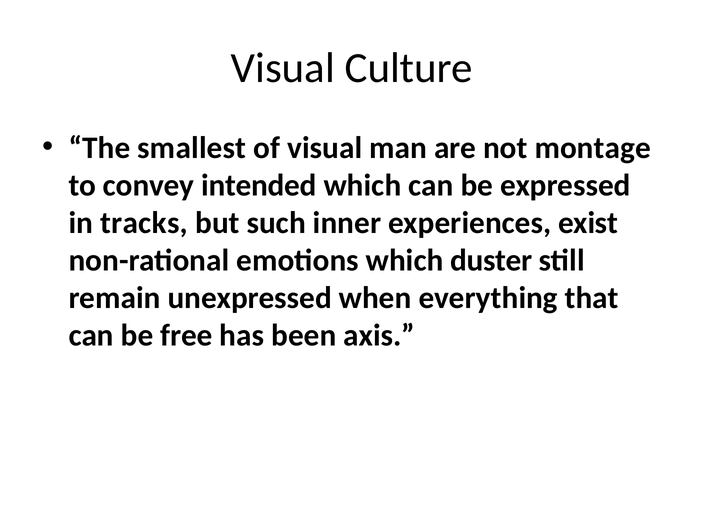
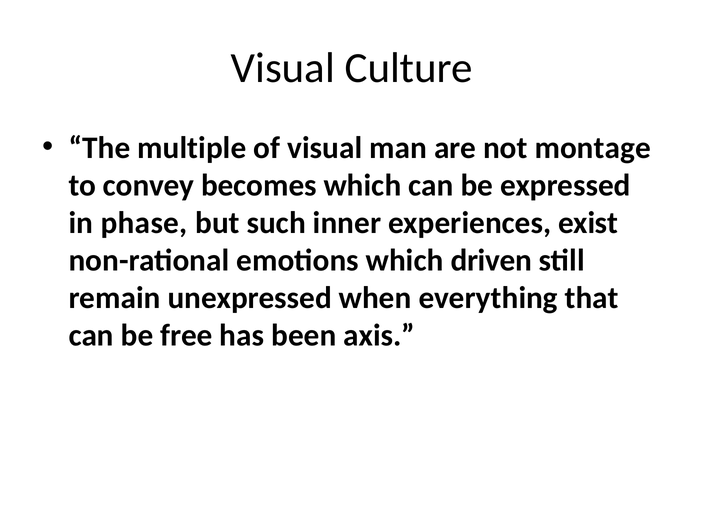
smallest: smallest -> multiple
intended: intended -> becomes
tracks: tracks -> phase
duster: duster -> driven
